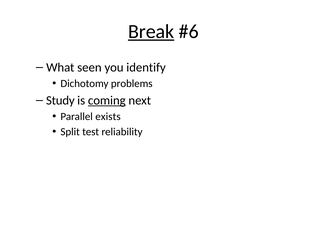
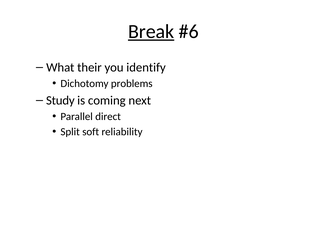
seen: seen -> their
coming underline: present -> none
exists: exists -> direct
test: test -> soft
